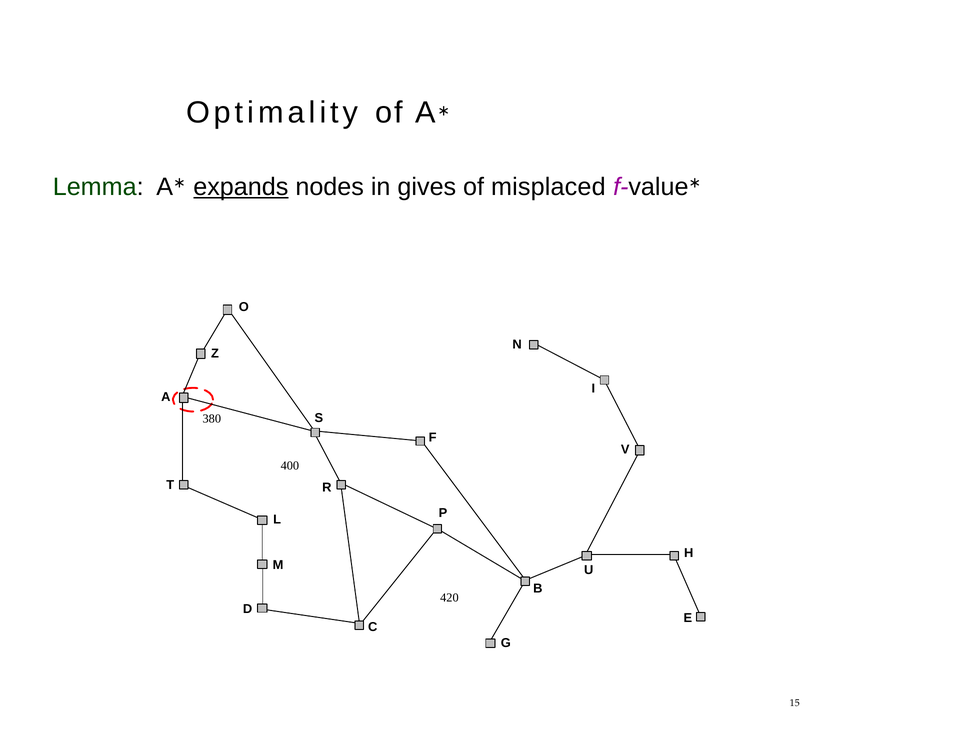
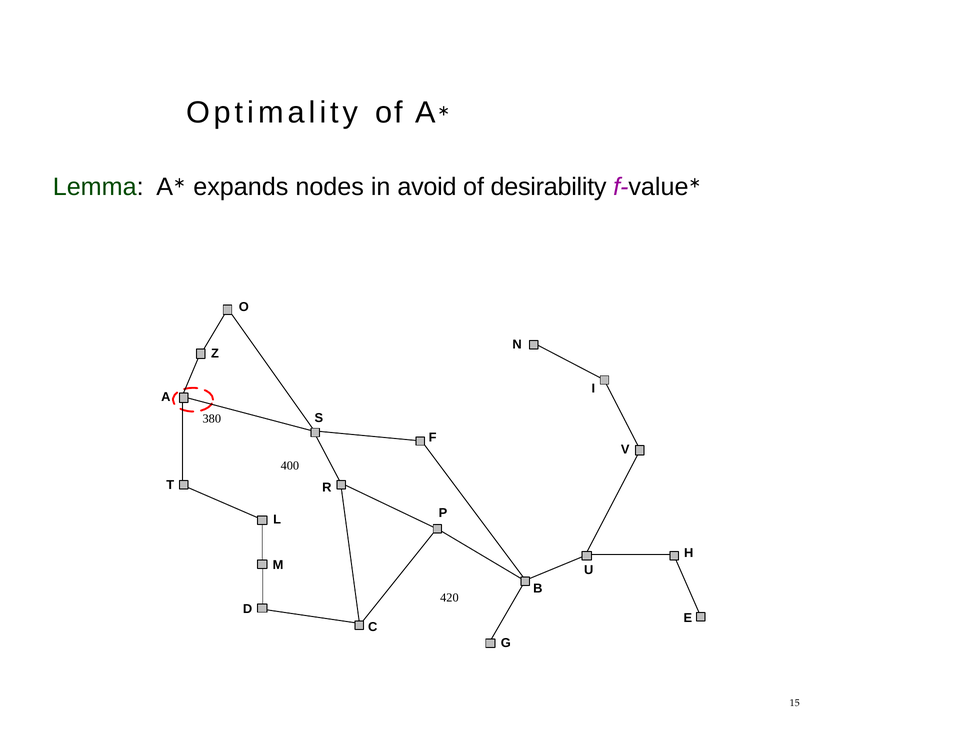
expands underline: present -> none
gives: gives -> avoid
misplaced: misplaced -> desirability
